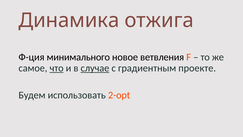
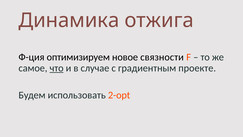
минимального: минимального -> оптимизируем
ветвления: ветвления -> связности
случае underline: present -> none
